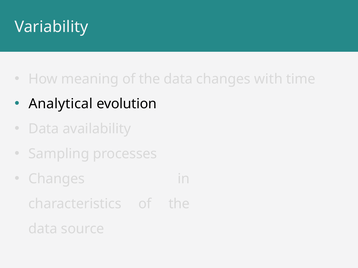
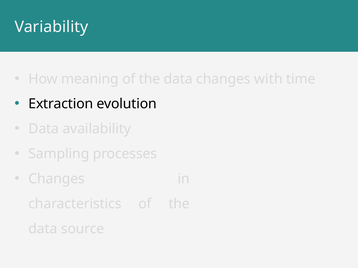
Analytical: Analytical -> Extraction
